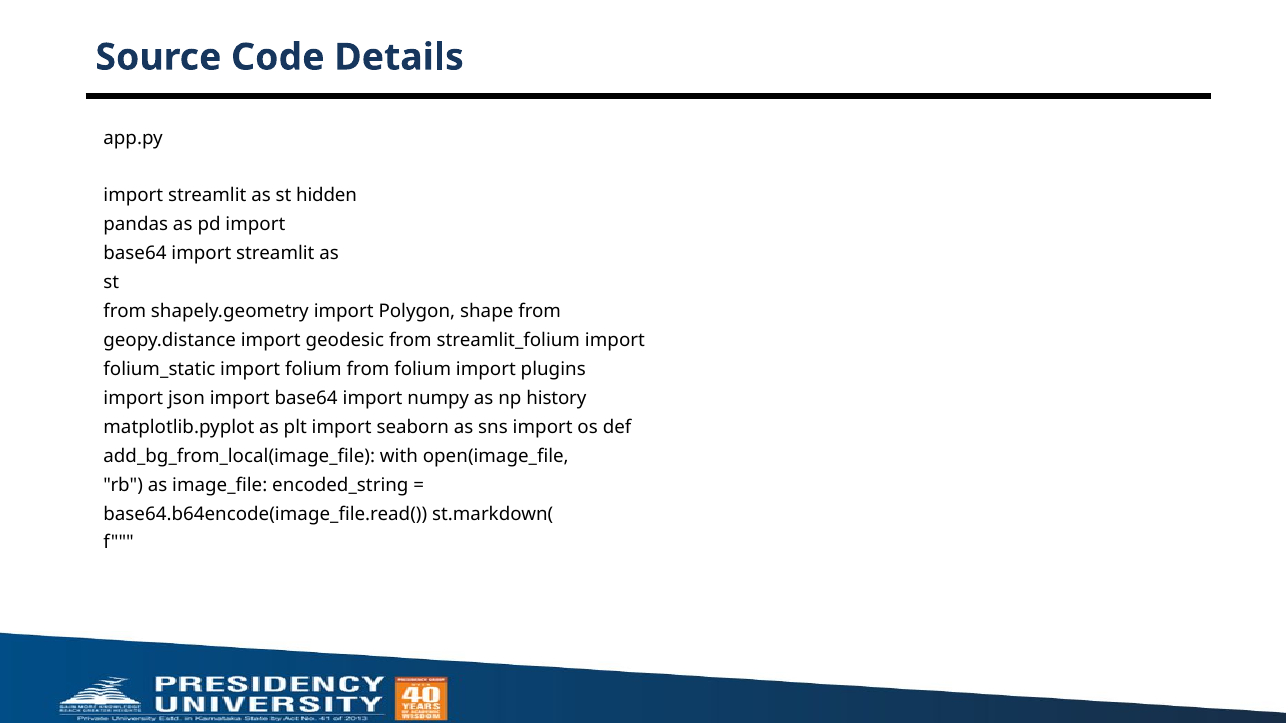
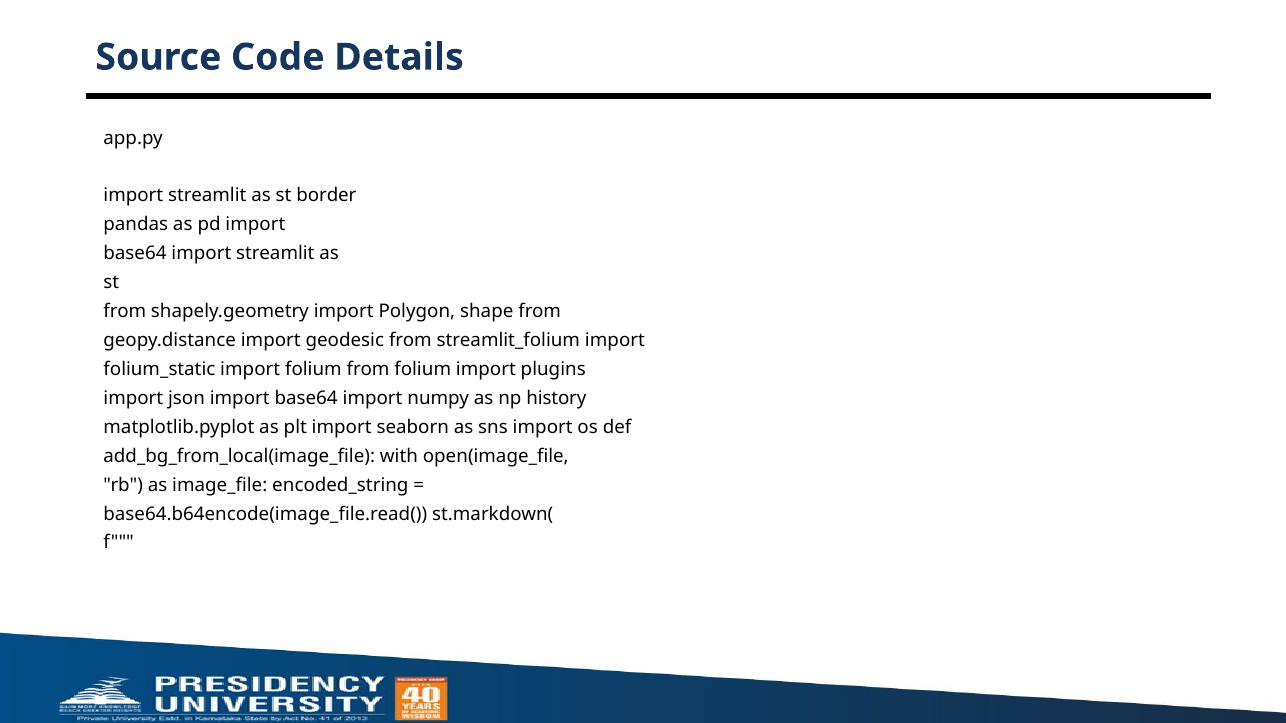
hidden: hidden -> border
